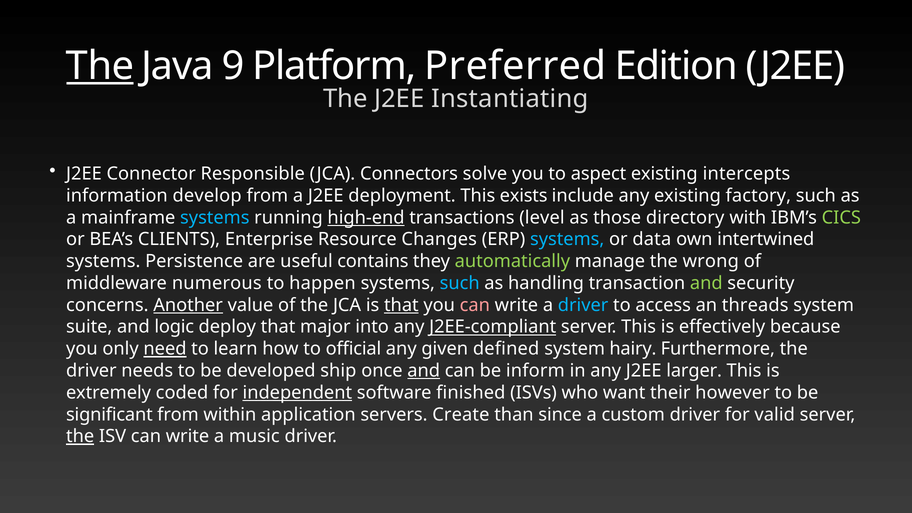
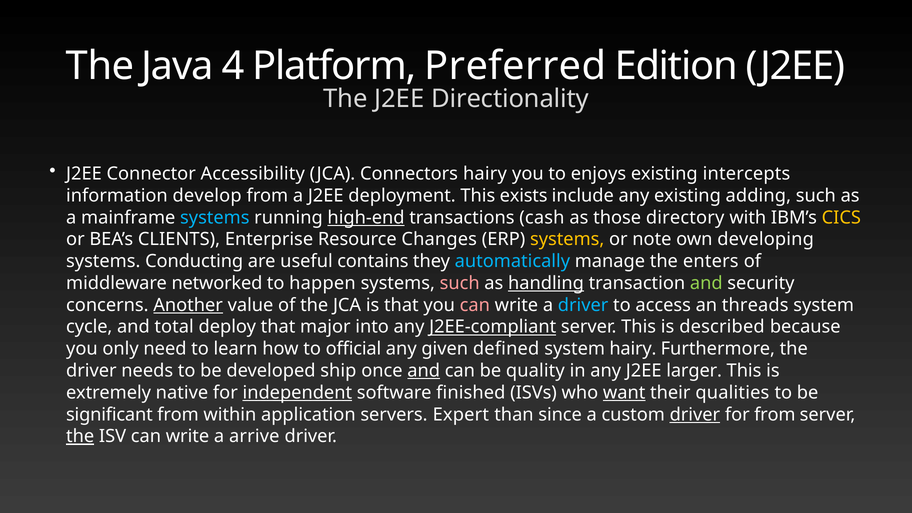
The at (100, 66) underline: present -> none
9: 9 -> 4
Instantiating: Instantiating -> Directionality
Responsible: Responsible -> Accessibility
Connectors solve: solve -> hairy
aspect: aspect -> enjoys
factory: factory -> adding
level: level -> cash
CICS colour: light green -> yellow
systems at (567, 239) colour: light blue -> yellow
data: data -> note
intertwined: intertwined -> developing
Persistence: Persistence -> Conducting
automatically colour: light green -> light blue
wrong: wrong -> enters
numerous: numerous -> networked
such at (460, 283) colour: light blue -> pink
handling underline: none -> present
that at (401, 305) underline: present -> none
suite: suite -> cycle
logic: logic -> total
effectively: effectively -> described
need underline: present -> none
inform: inform -> quality
coded: coded -> native
want underline: none -> present
however: however -> qualities
Create: Create -> Expert
driver at (695, 415) underline: none -> present
for valid: valid -> from
music: music -> arrive
